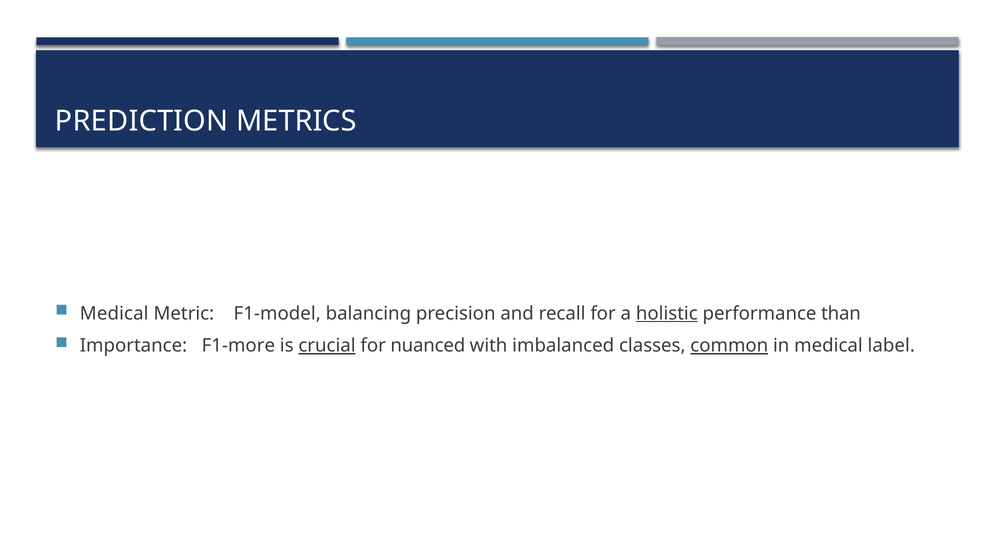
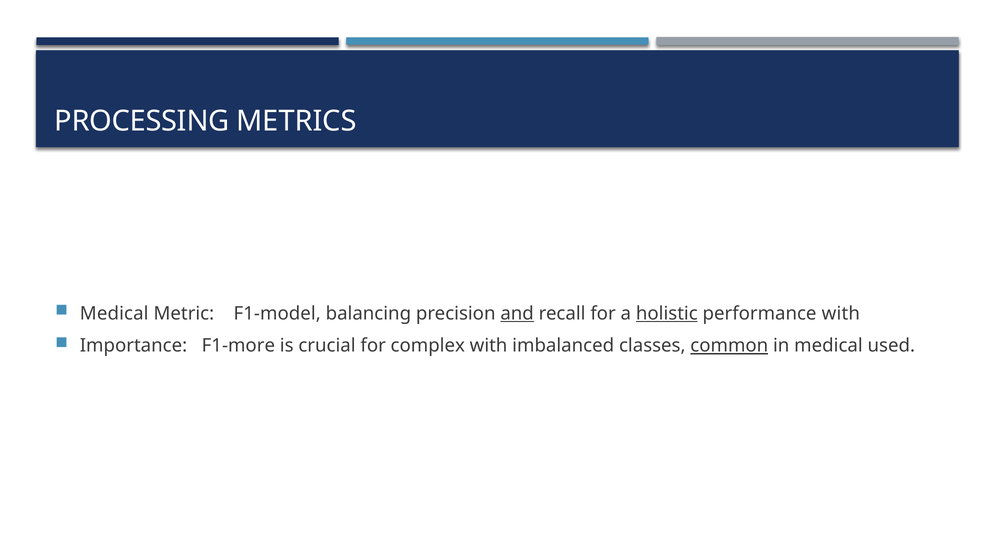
PREDICTION: PREDICTION -> PROCESSING
and underline: none -> present
performance than: than -> with
crucial underline: present -> none
nuanced: nuanced -> complex
label: label -> used
